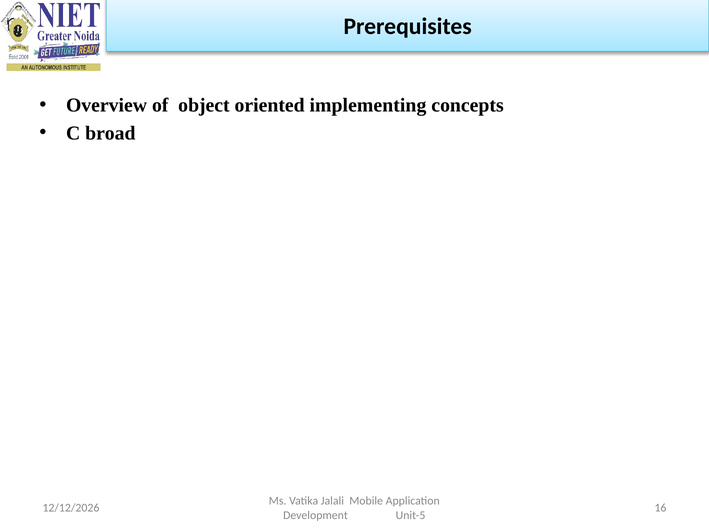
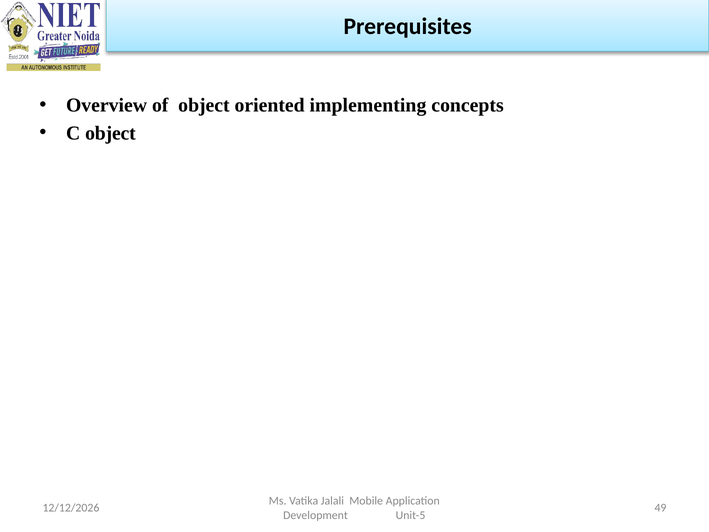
C broad: broad -> object
16: 16 -> 49
